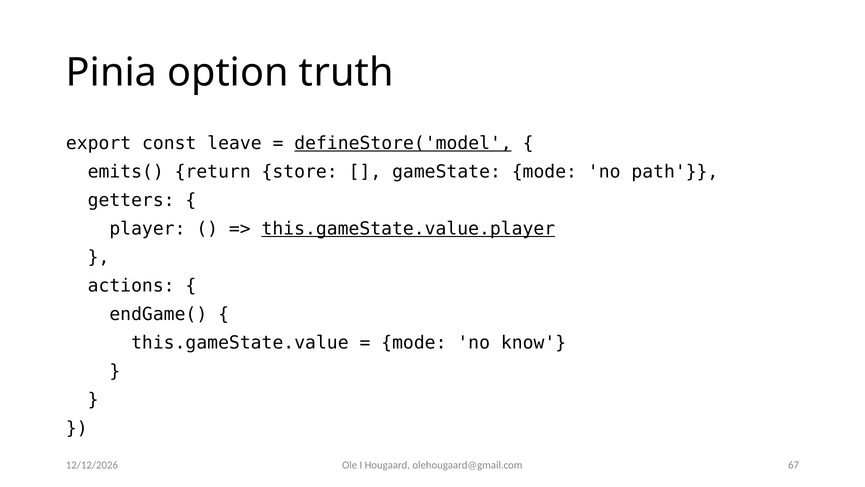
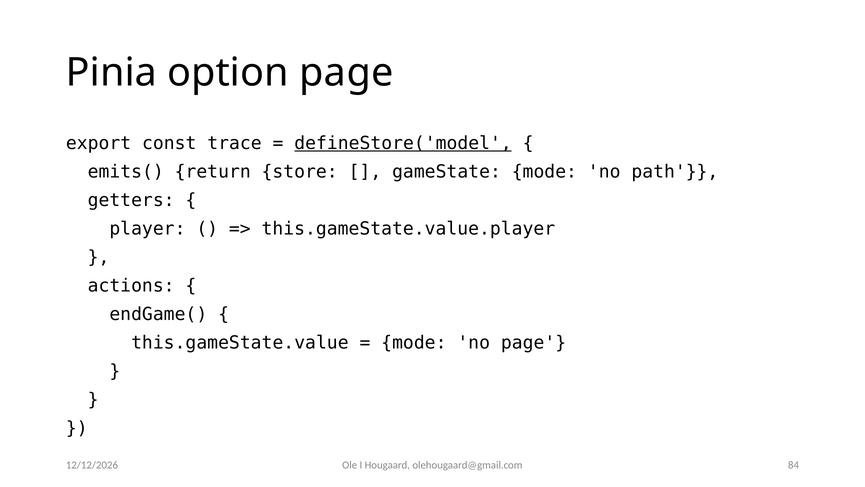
option truth: truth -> page
leave: leave -> trace
this.gameState.value.player underline: present -> none
no know: know -> page
67: 67 -> 84
